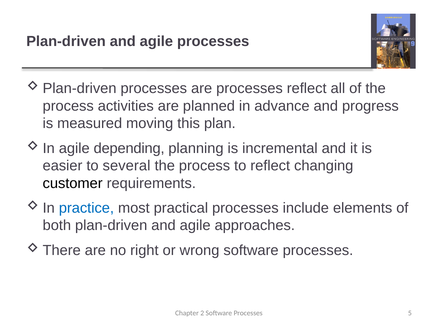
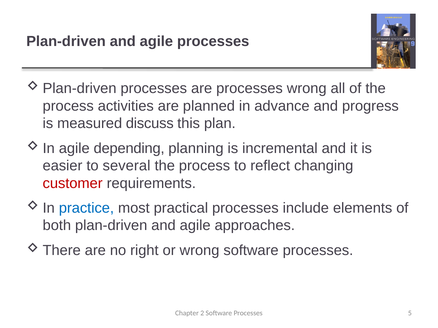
processes reflect: reflect -> wrong
moving: moving -> discuss
customer colour: black -> red
